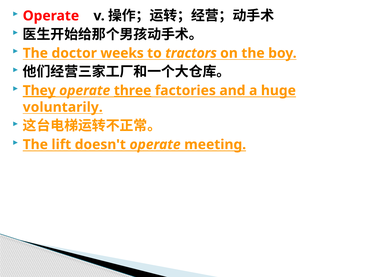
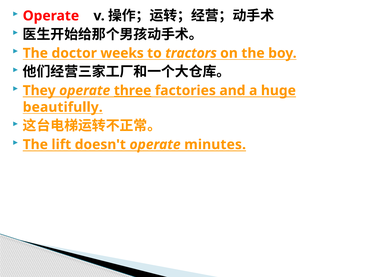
They underline: present -> none
voluntarily: voluntarily -> beautifully
meeting: meeting -> minutes
